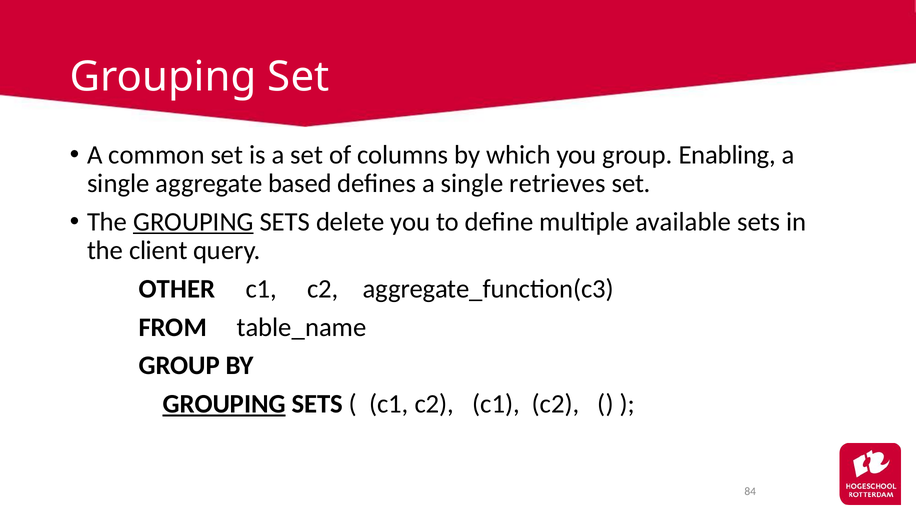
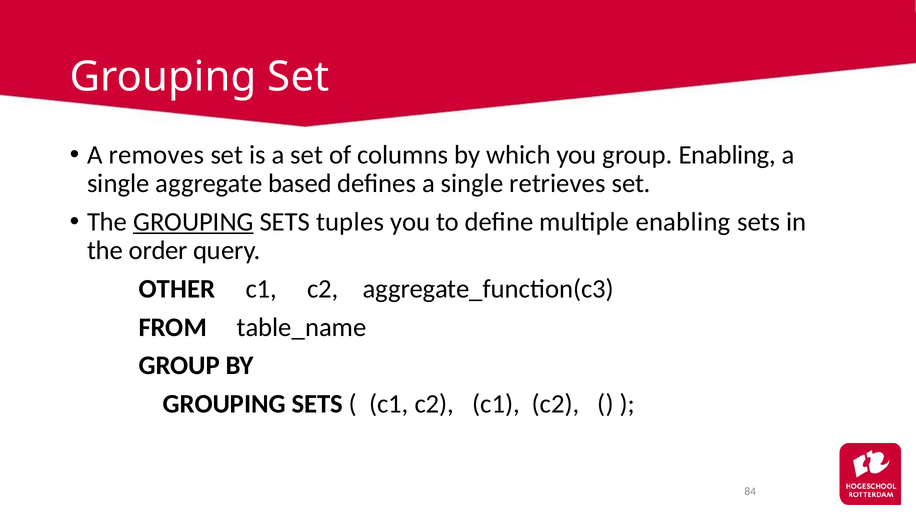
common: common -> removes
delete: delete -> tuples
multiple available: available -> enabling
client: client -> order
GROUPING at (224, 404) underline: present -> none
